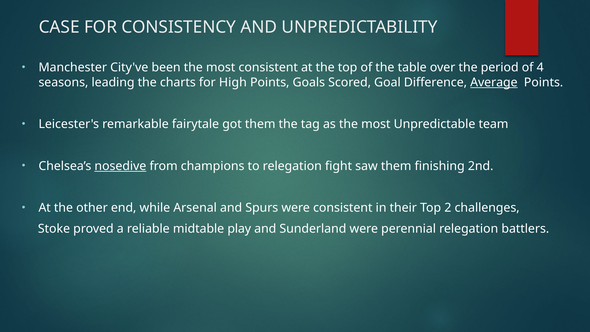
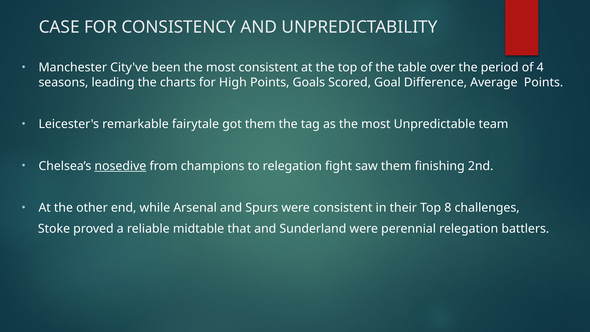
Average underline: present -> none
2: 2 -> 8
play: play -> that
